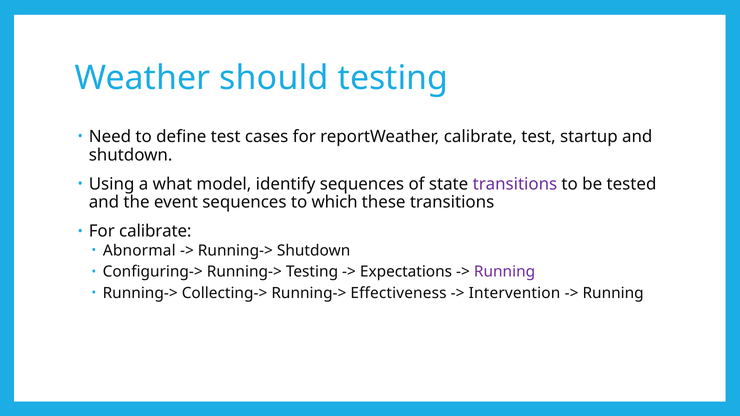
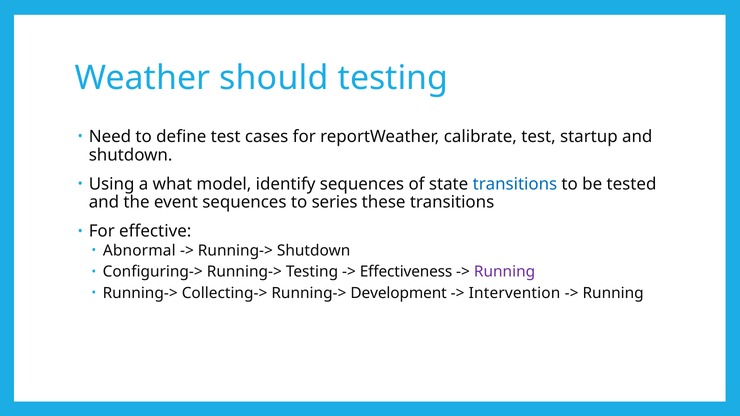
transitions at (515, 184) colour: purple -> blue
which: which -> series
For calibrate: calibrate -> effective
Expectations: Expectations -> Effectiveness
Effectiveness: Effectiveness -> Development
